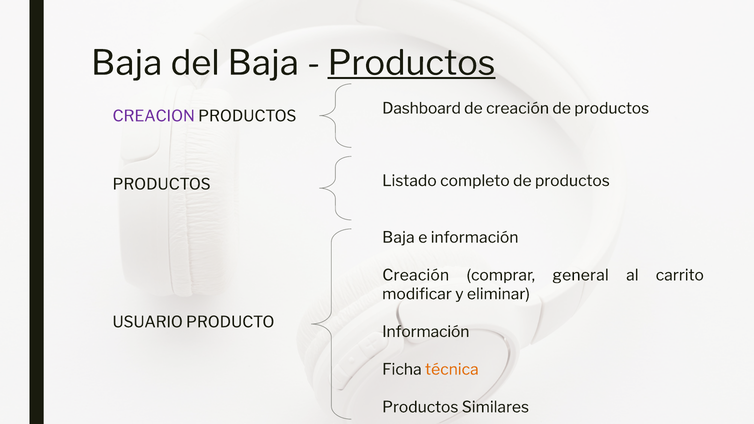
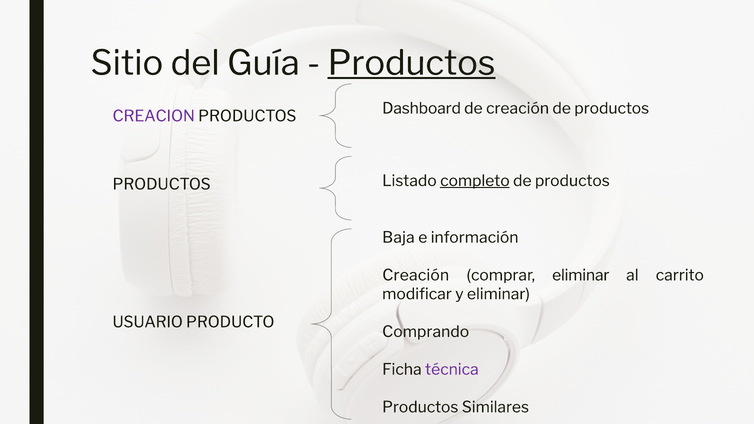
Baja at (127, 63): Baja -> Sitio
del Baja: Baja -> Guía
completo underline: none -> present
comprar general: general -> eliminar
Información at (426, 332): Información -> Comprando
técnica colour: orange -> purple
